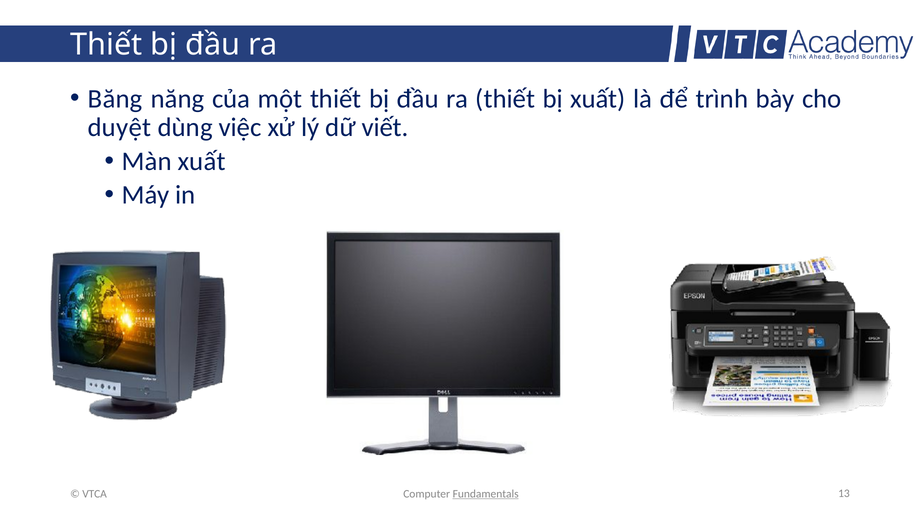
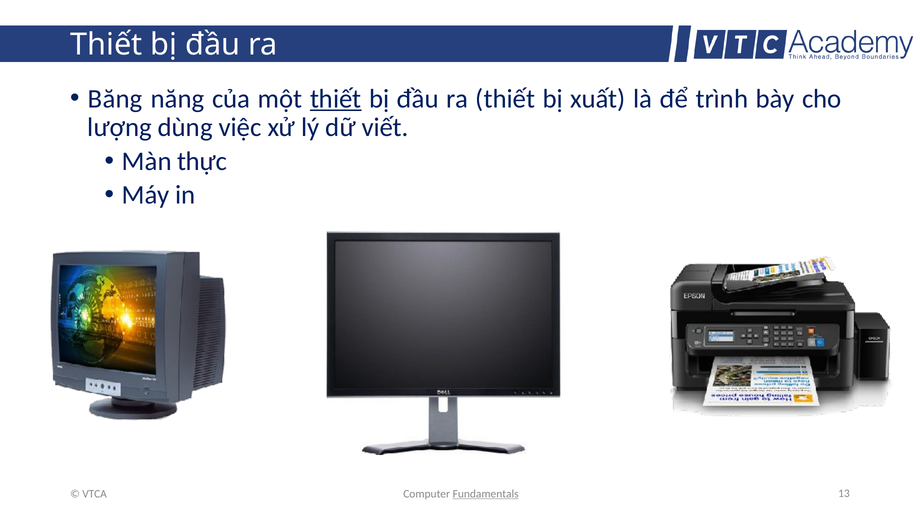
thiết at (336, 99) underline: none -> present
duyệt: duyệt -> lượng
Màn xuất: xuất -> thực
